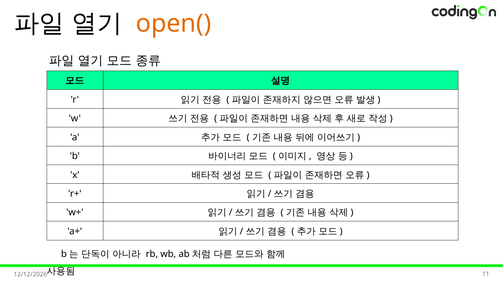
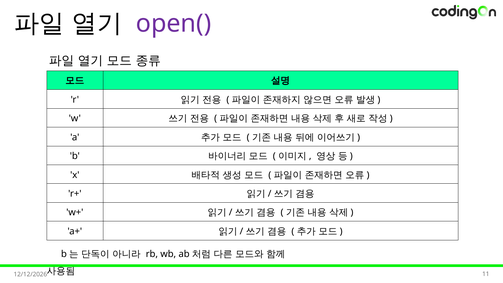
open( colour: orange -> purple
